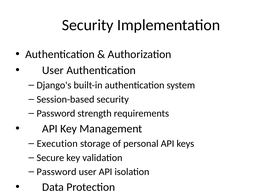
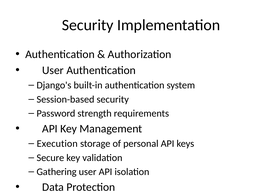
Password at (56, 172): Password -> Gathering
